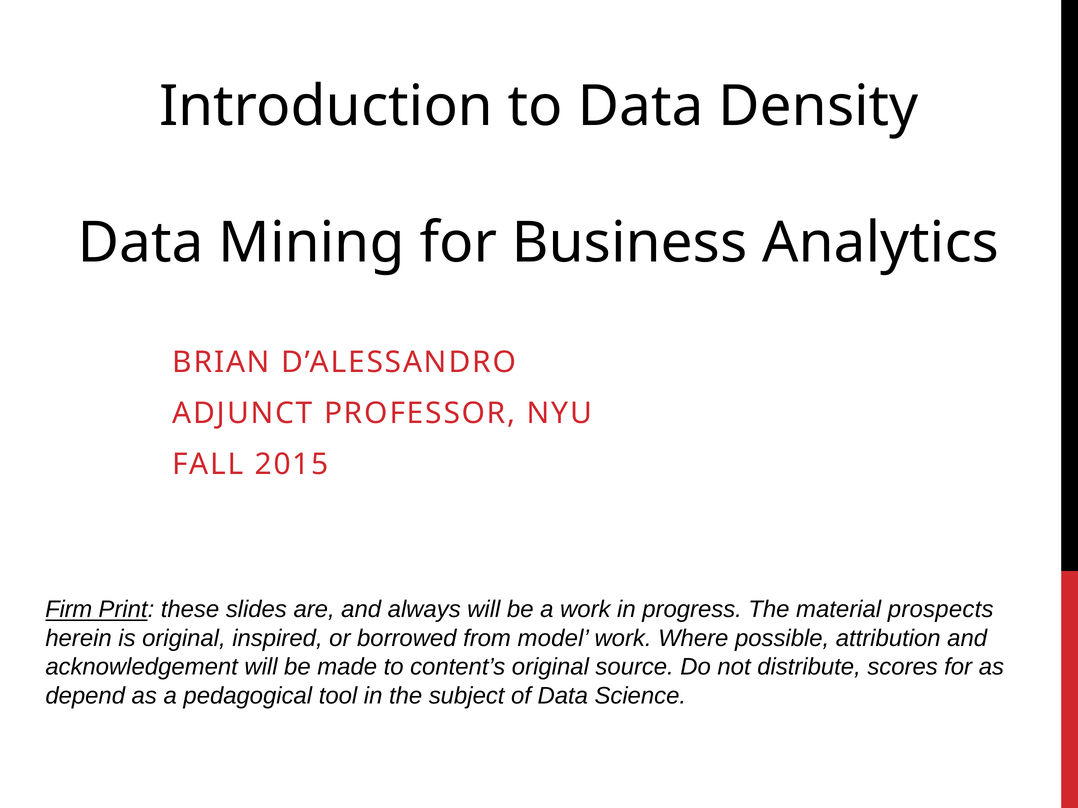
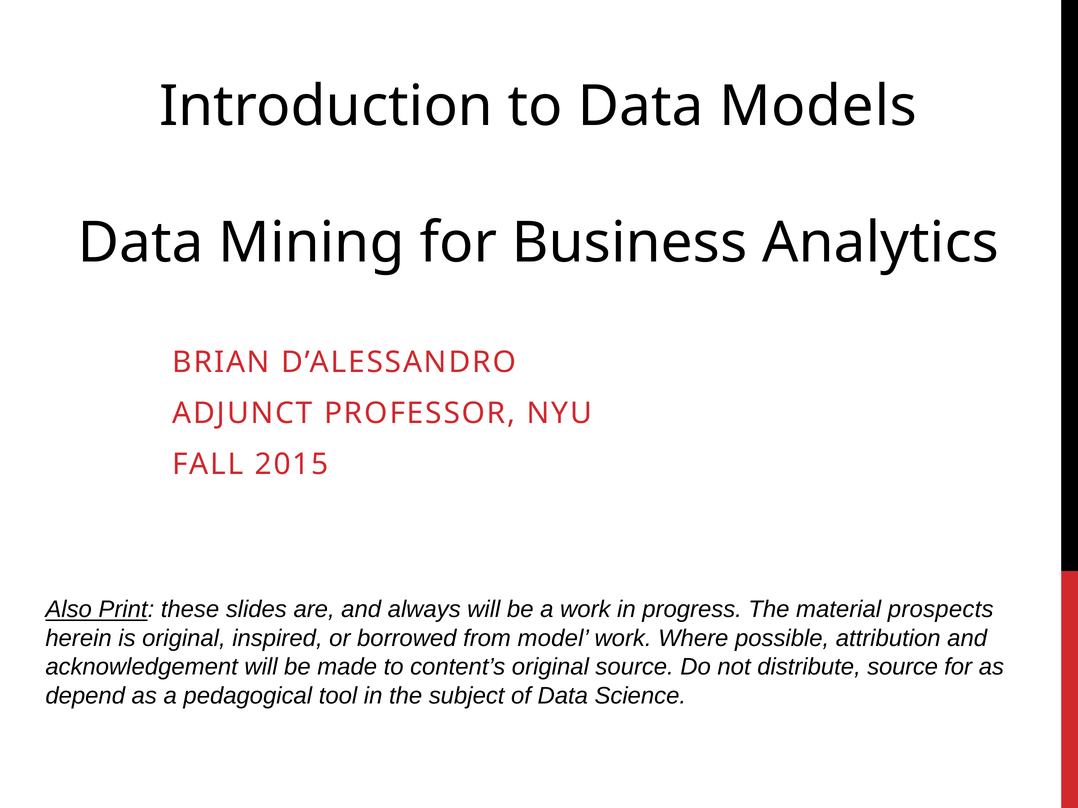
Density: Density -> Models
Firm: Firm -> Also
distribute scores: scores -> source
